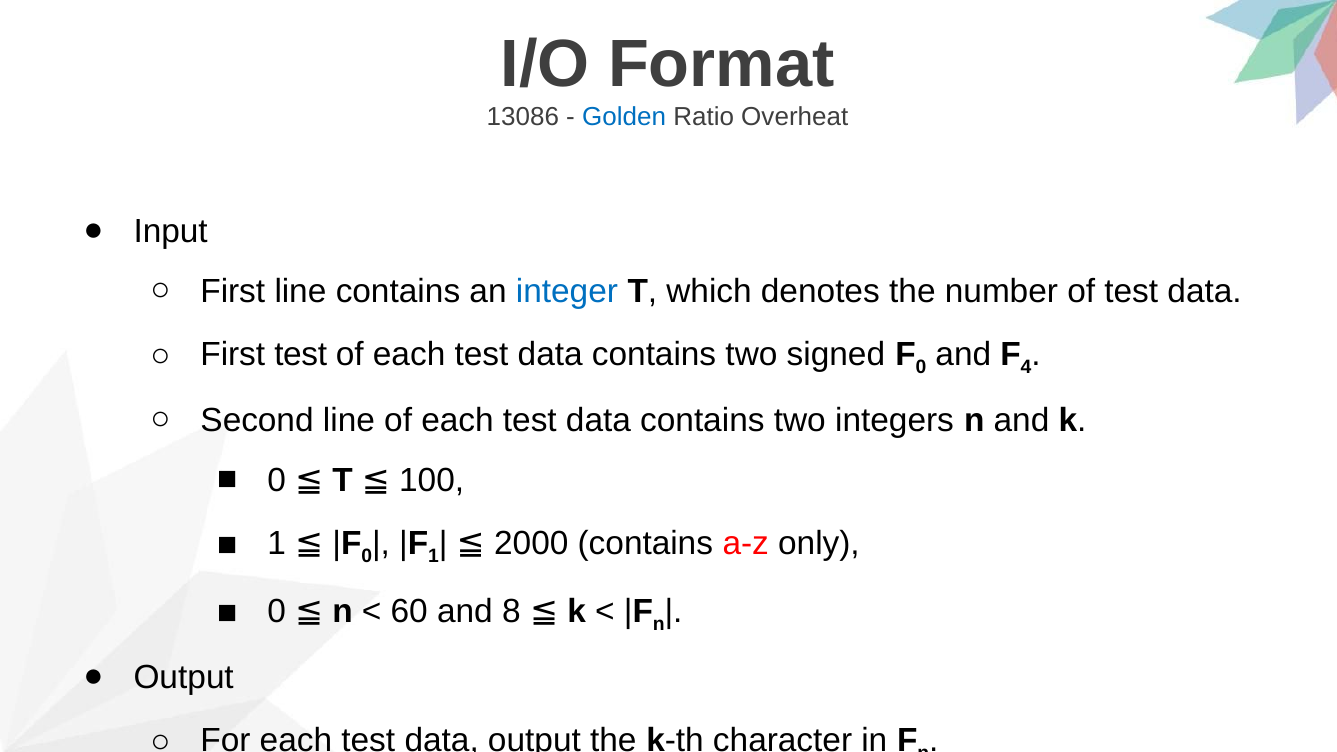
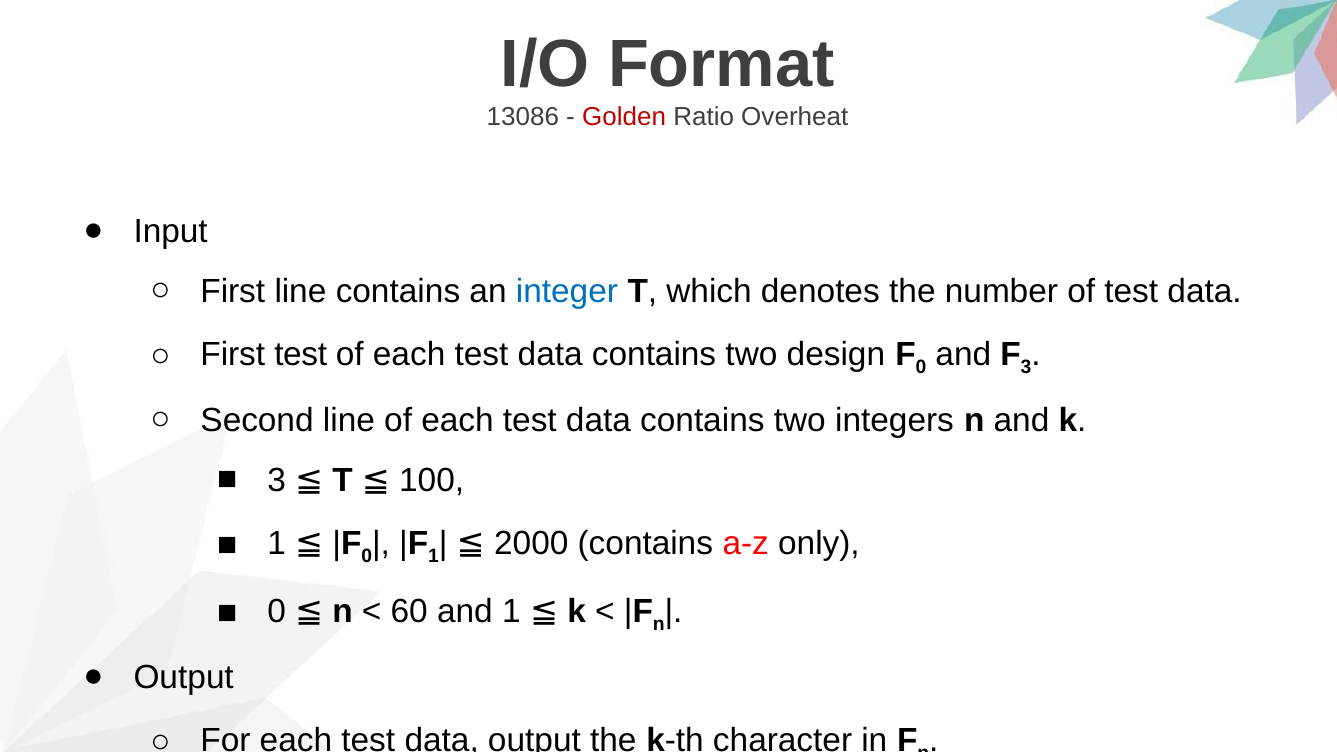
Golden colour: blue -> red
signed: signed -> design
4 at (1026, 368): 4 -> 3
0 at (277, 480): 0 -> 3
and 8: 8 -> 1
